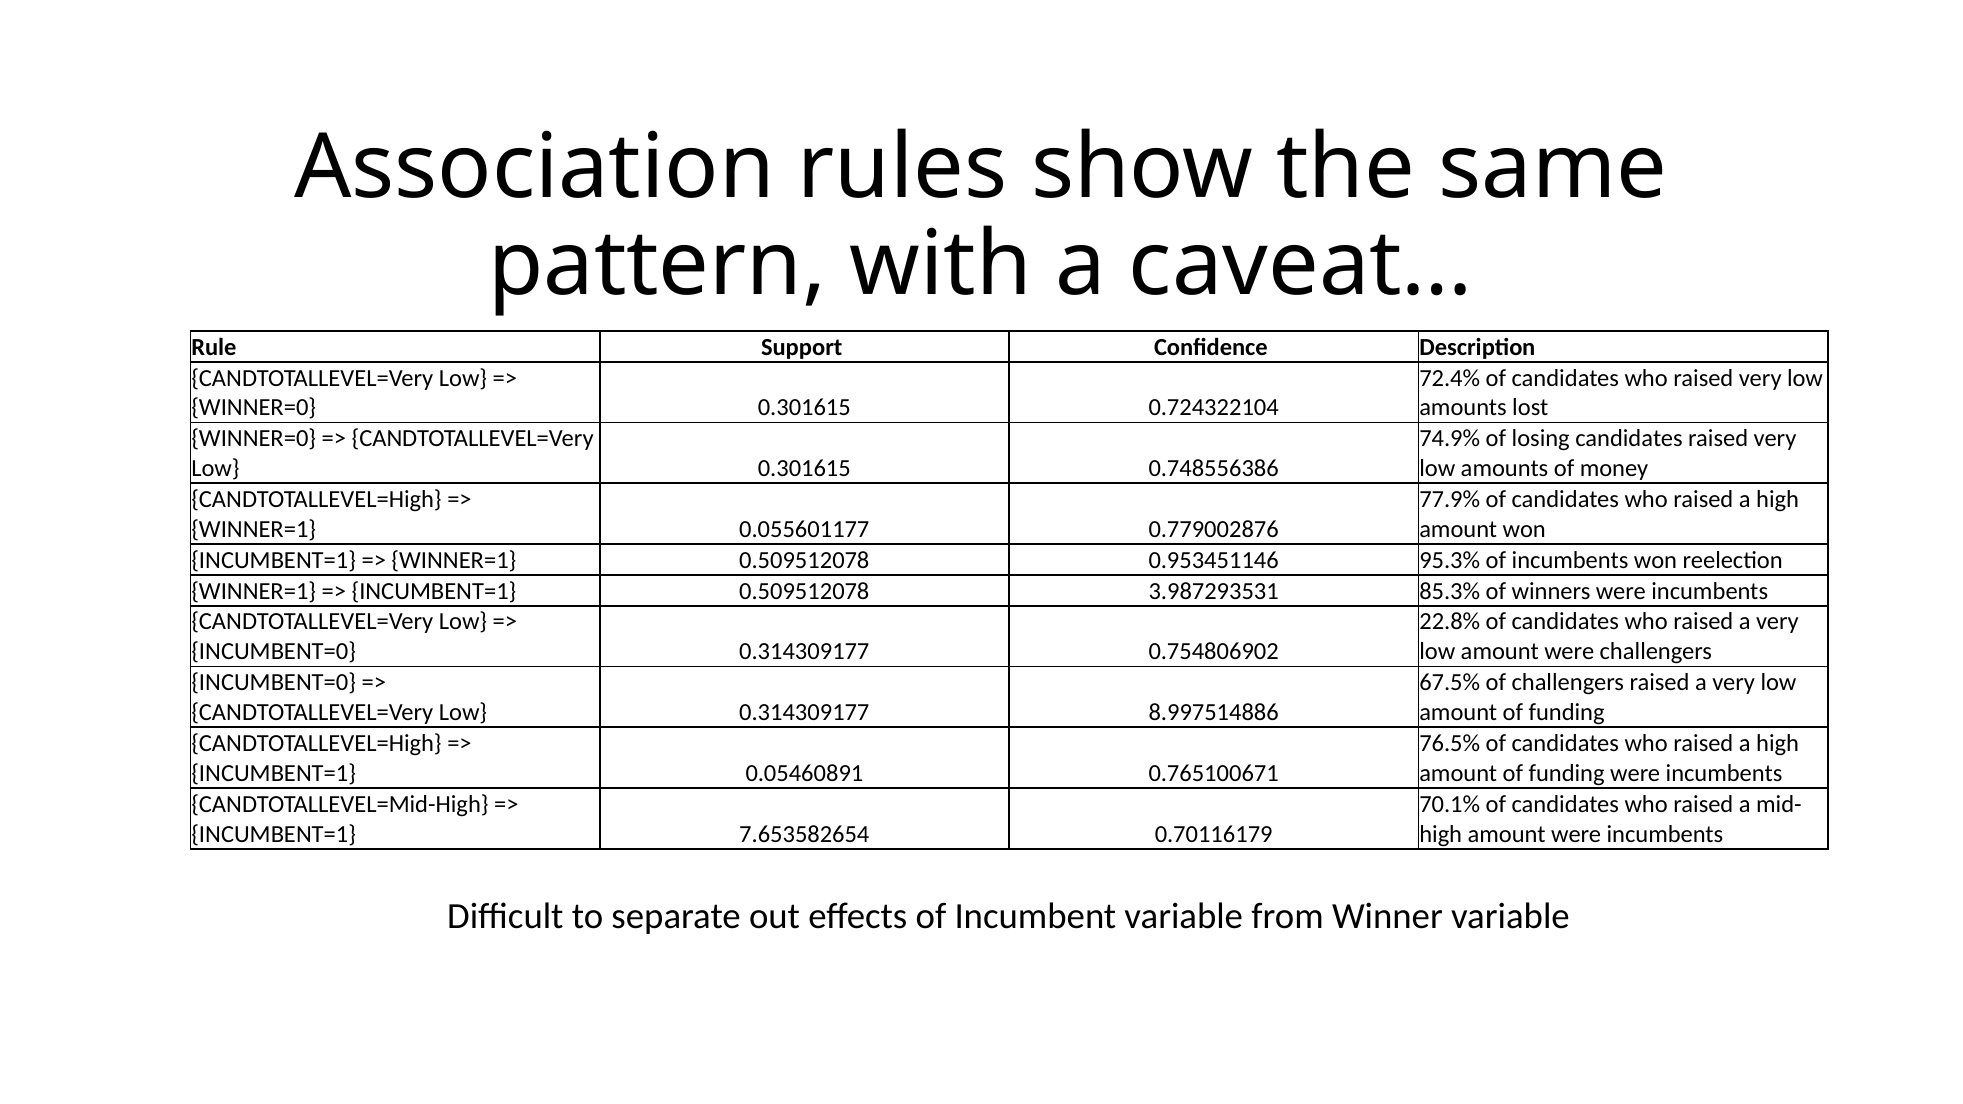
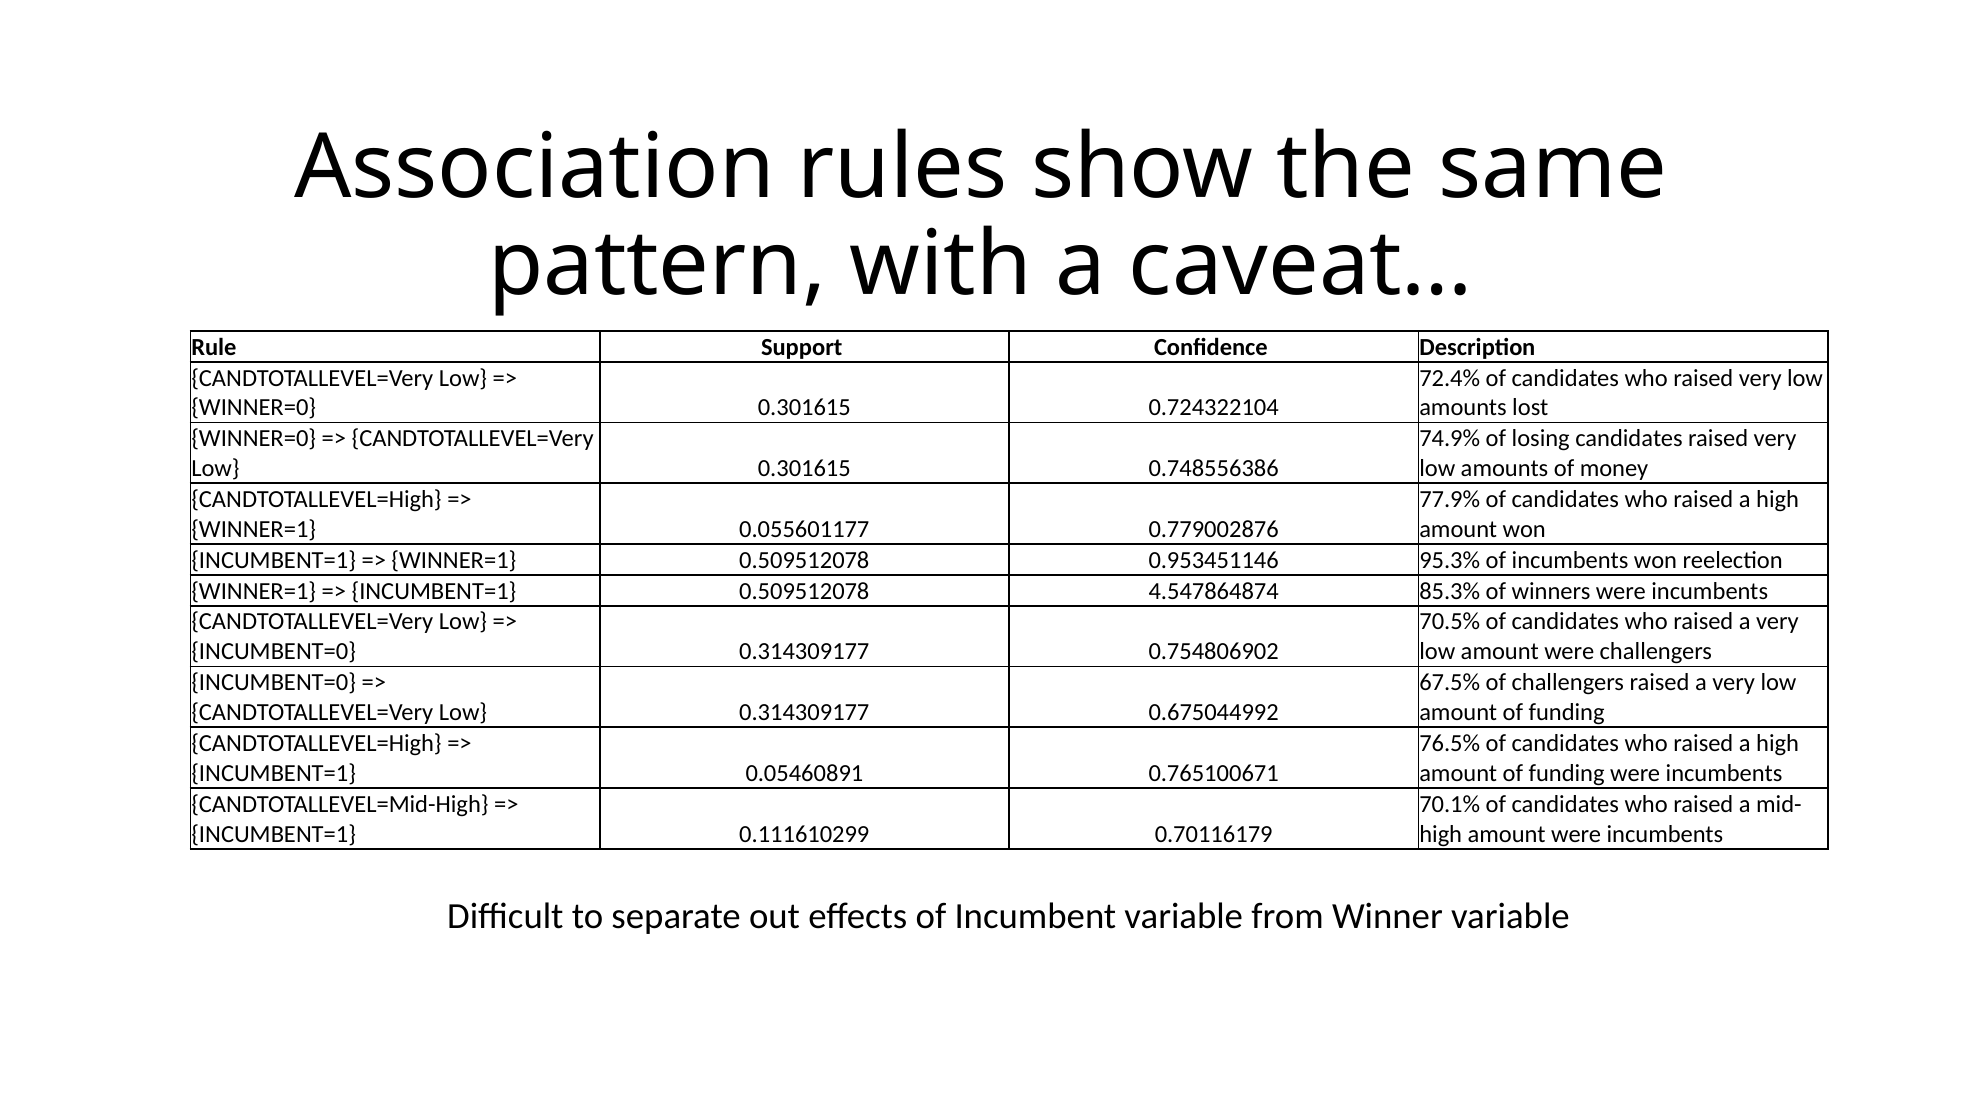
3.987293531: 3.987293531 -> 4.547864874
22.8%: 22.8% -> 70.5%
8.997514886: 8.997514886 -> 0.675044992
7.653582654: 7.653582654 -> 0.111610299
